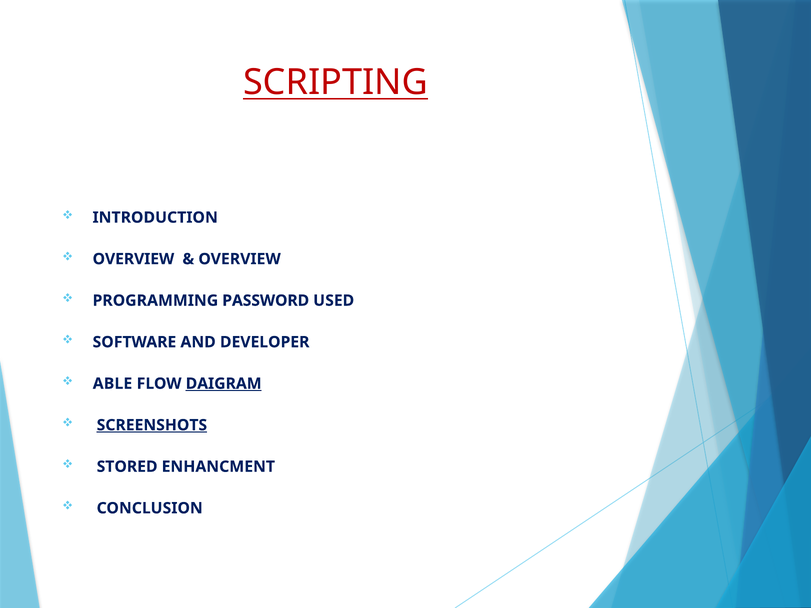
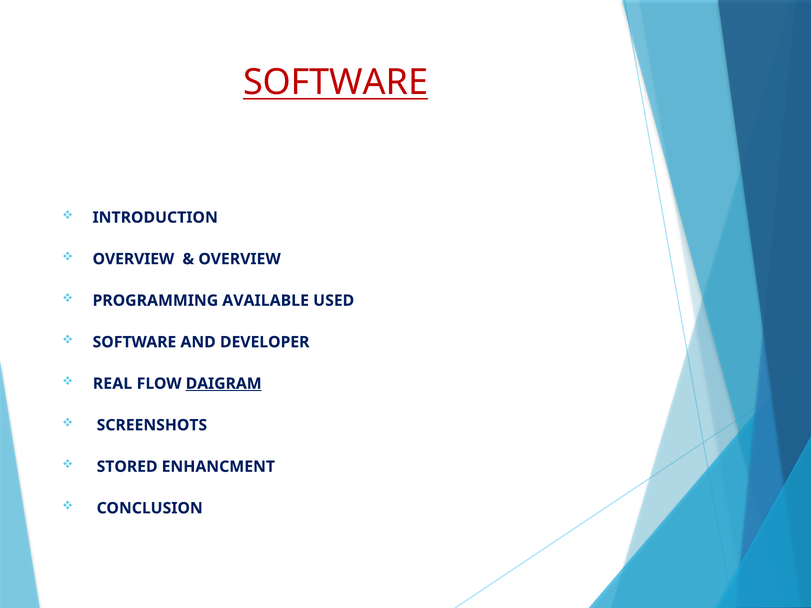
SCRIPTING at (336, 82): SCRIPTING -> SOFTWARE
PASSWORD: PASSWORD -> AVAILABLE
ABLE: ABLE -> REAL
SCREENSHOTS underline: present -> none
